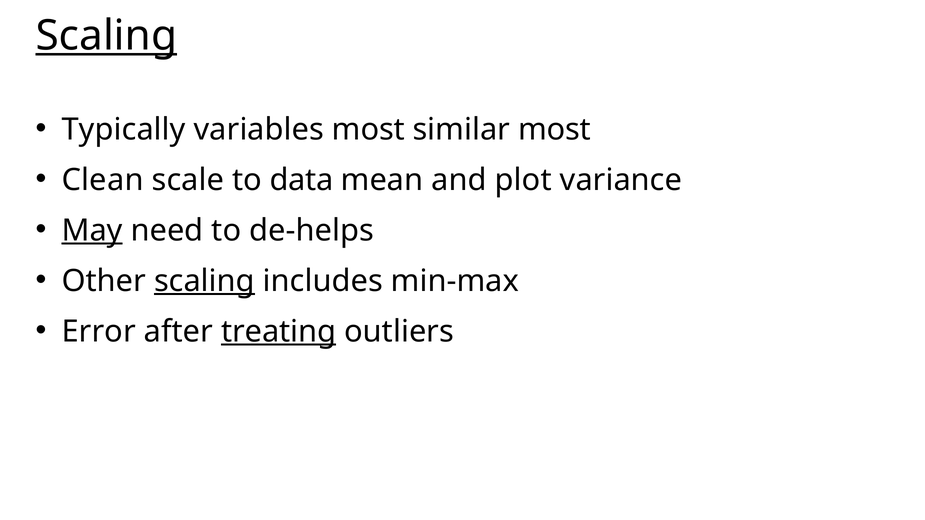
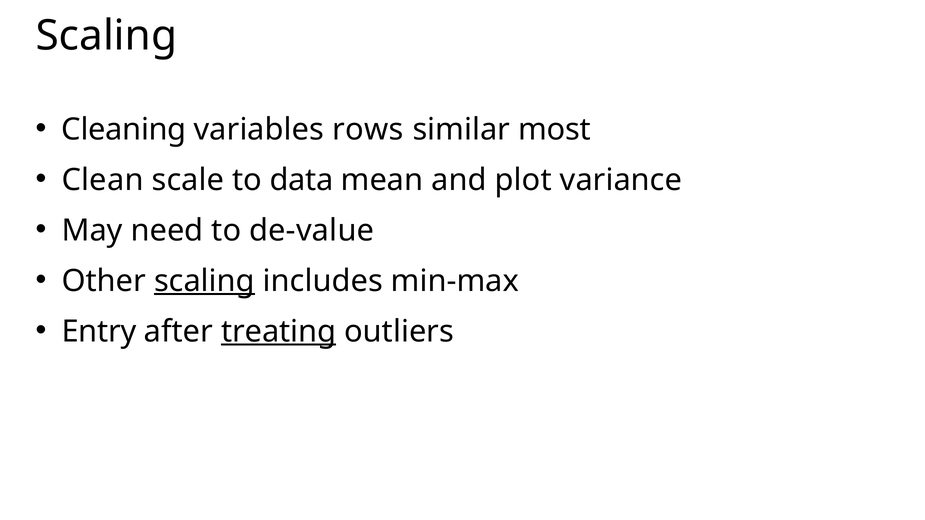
Scaling at (106, 36) underline: present -> none
Typically: Typically -> Cleaning
variables most: most -> rows
May underline: present -> none
de-helps: de-helps -> de-value
Error: Error -> Entry
